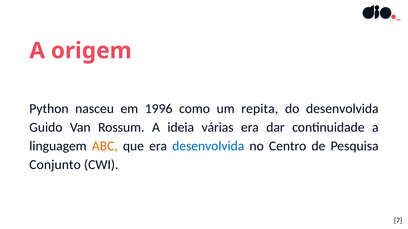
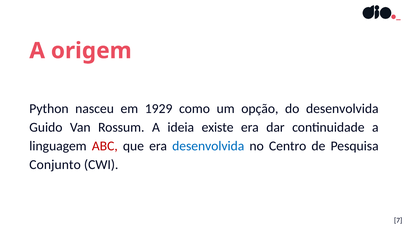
1996: 1996 -> 1929
repita: repita -> opção
várias: várias -> existe
ABC colour: orange -> red
